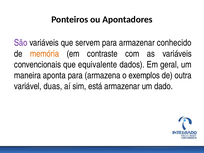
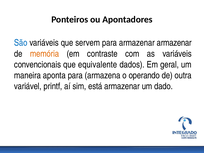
São colour: purple -> blue
armazenar conhecido: conhecido -> armazenar
exemplos: exemplos -> operando
duas: duas -> printf
